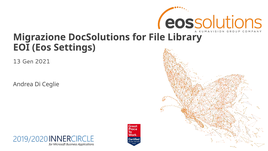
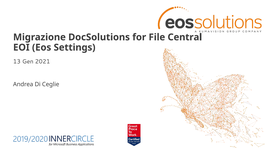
Library: Library -> Central
